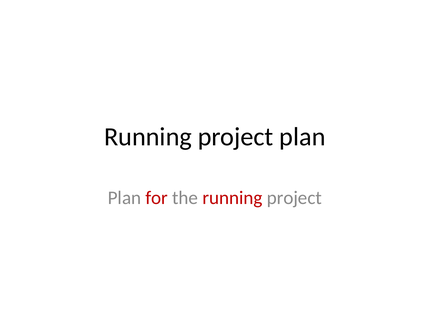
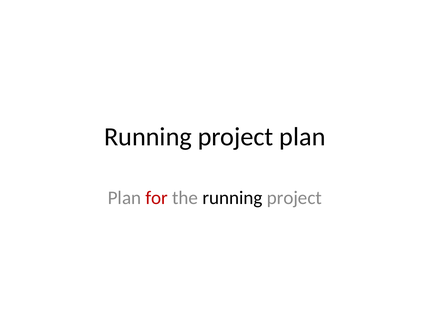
running at (232, 198) colour: red -> black
